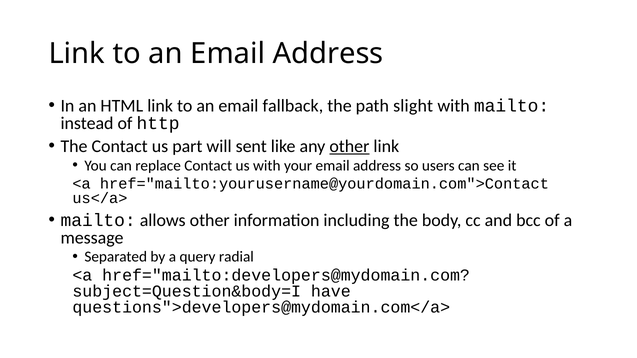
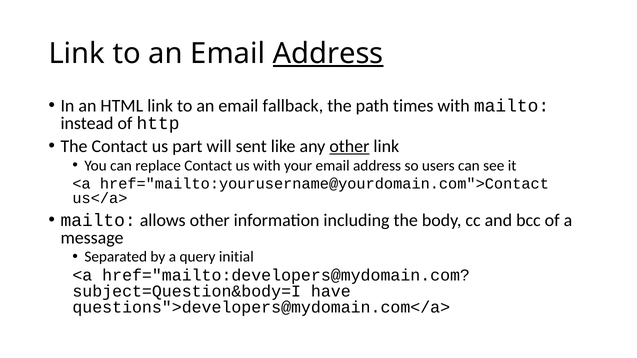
Address at (328, 54) underline: none -> present
slight: slight -> times
radial: radial -> initial
